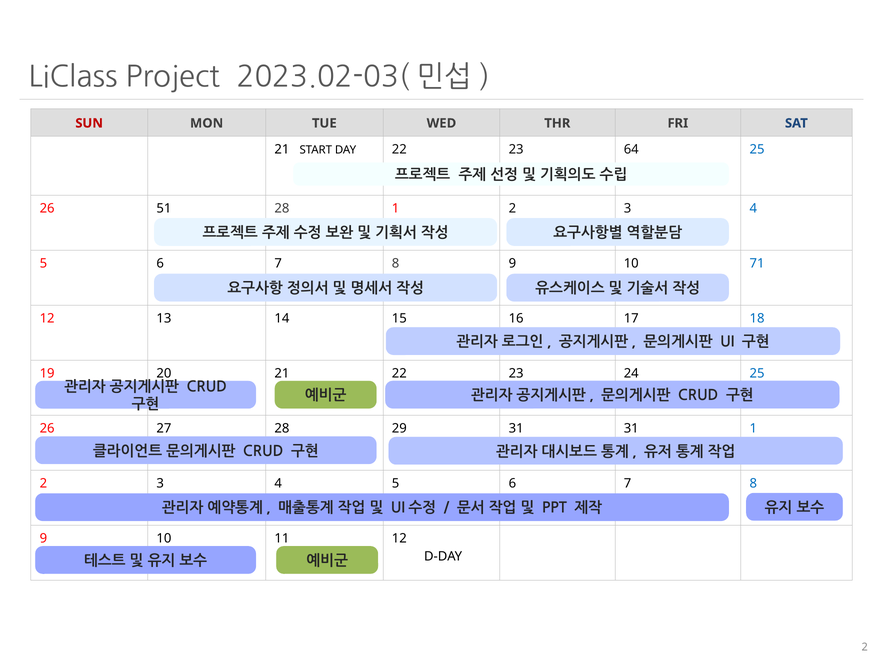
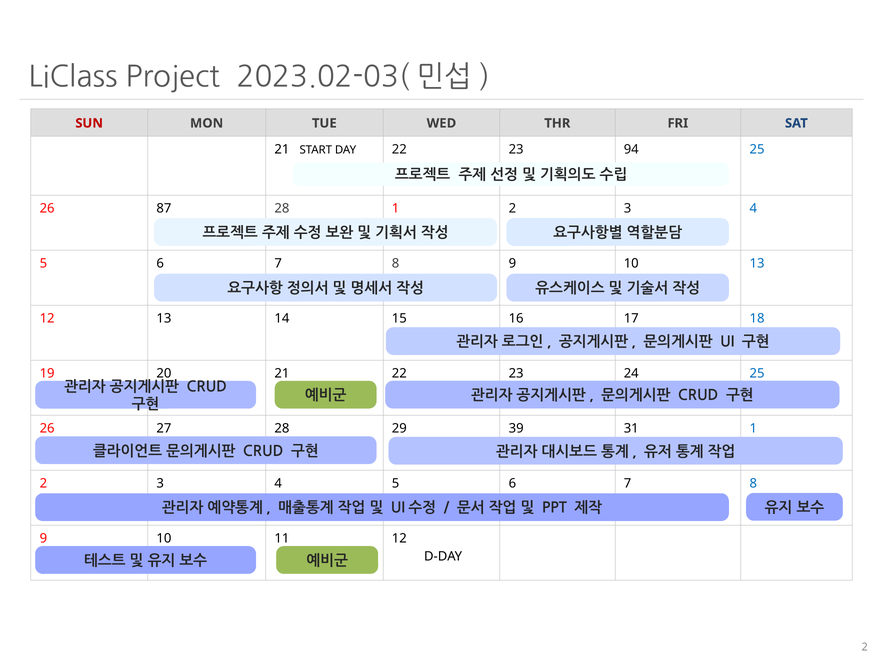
64: 64 -> 94
51: 51 -> 87
10 71: 71 -> 13
29 31: 31 -> 39
